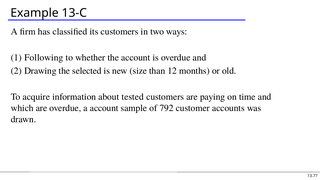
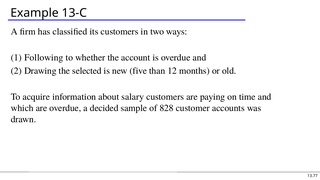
size: size -> five
tested: tested -> salary
a account: account -> decided
792: 792 -> 828
